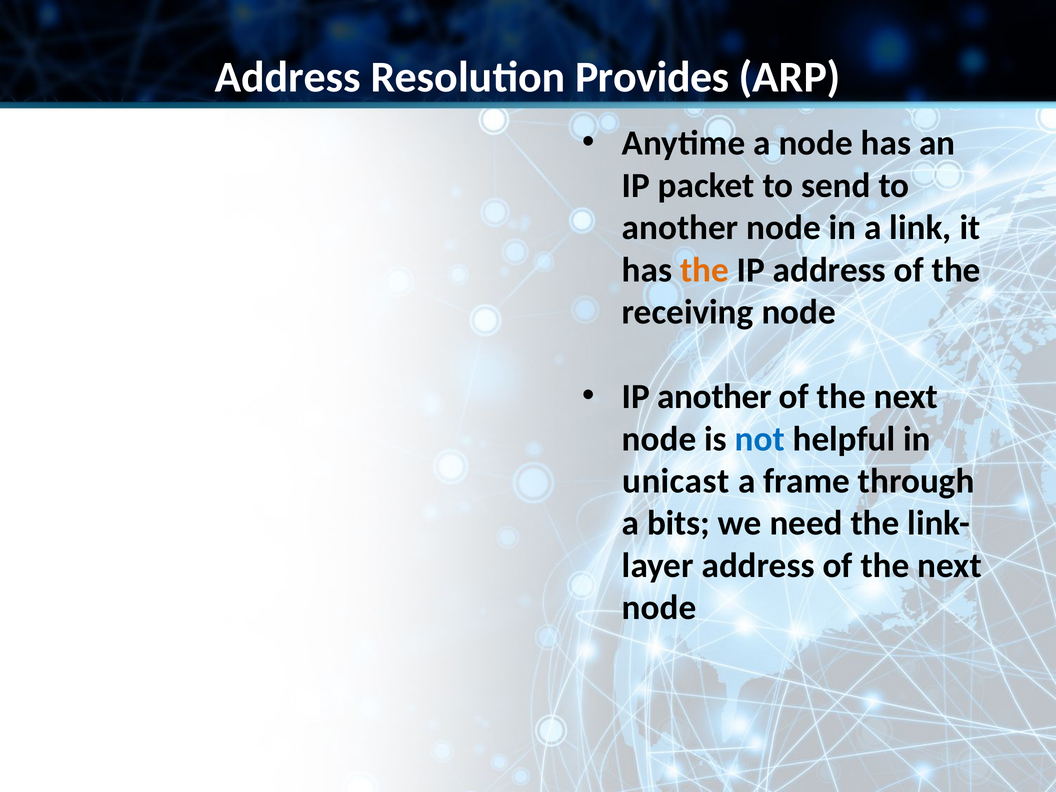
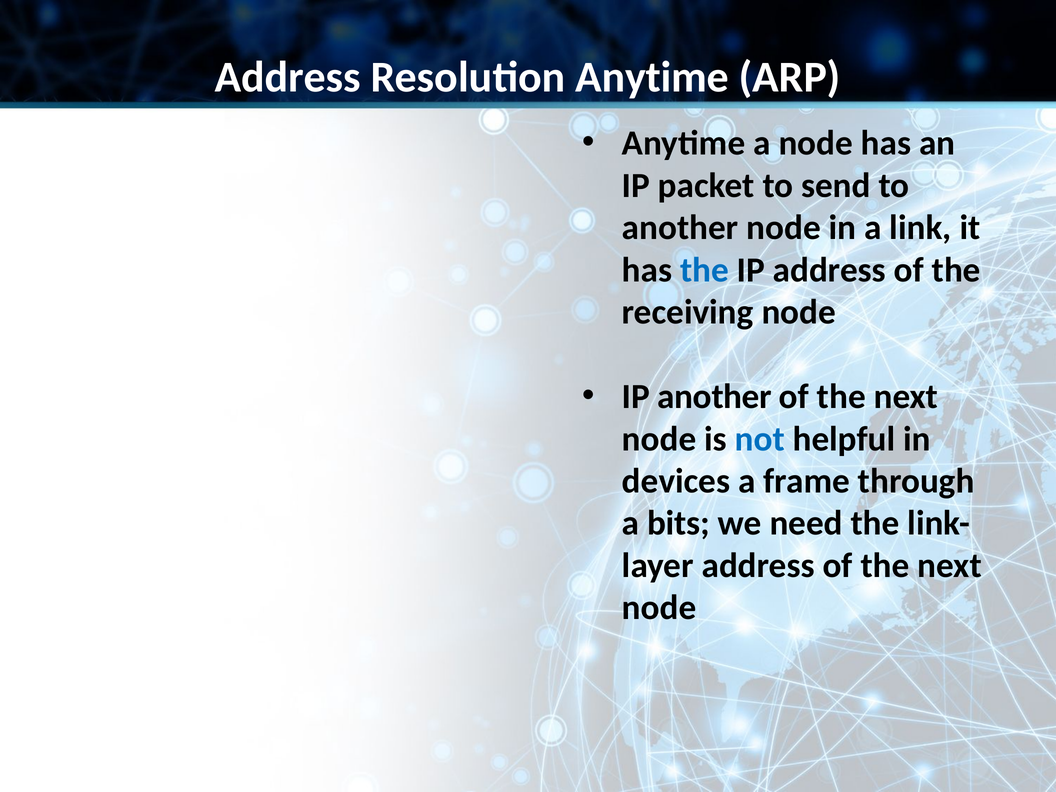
Resolution Provides: Provides -> Anytime
the at (705, 270) colour: orange -> blue
unicast: unicast -> devices
